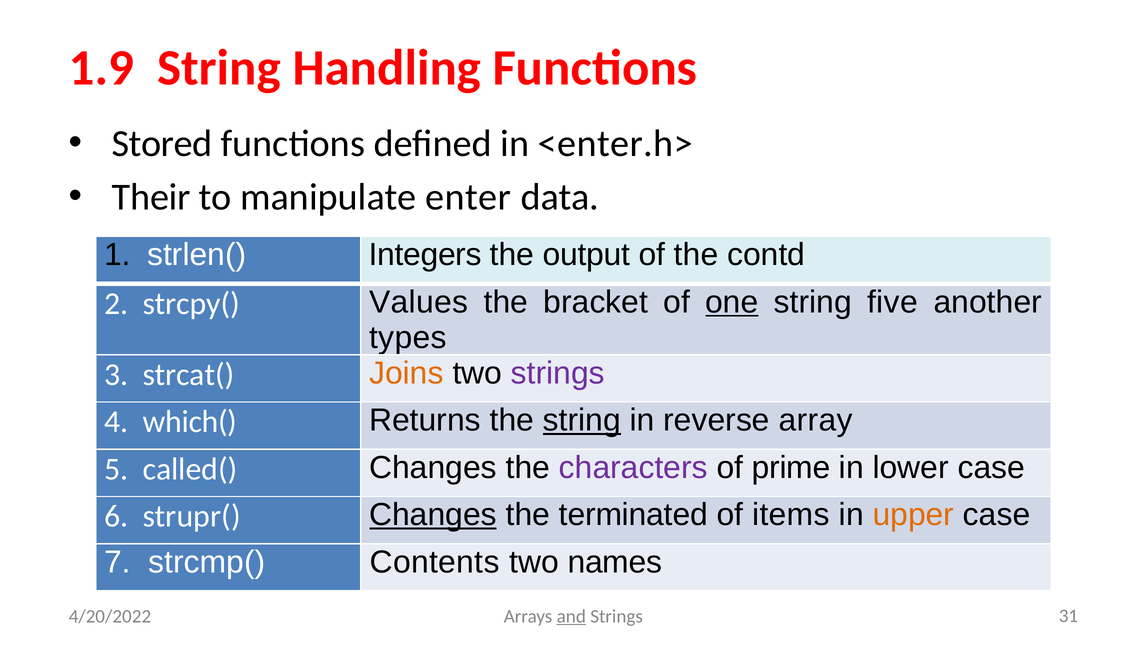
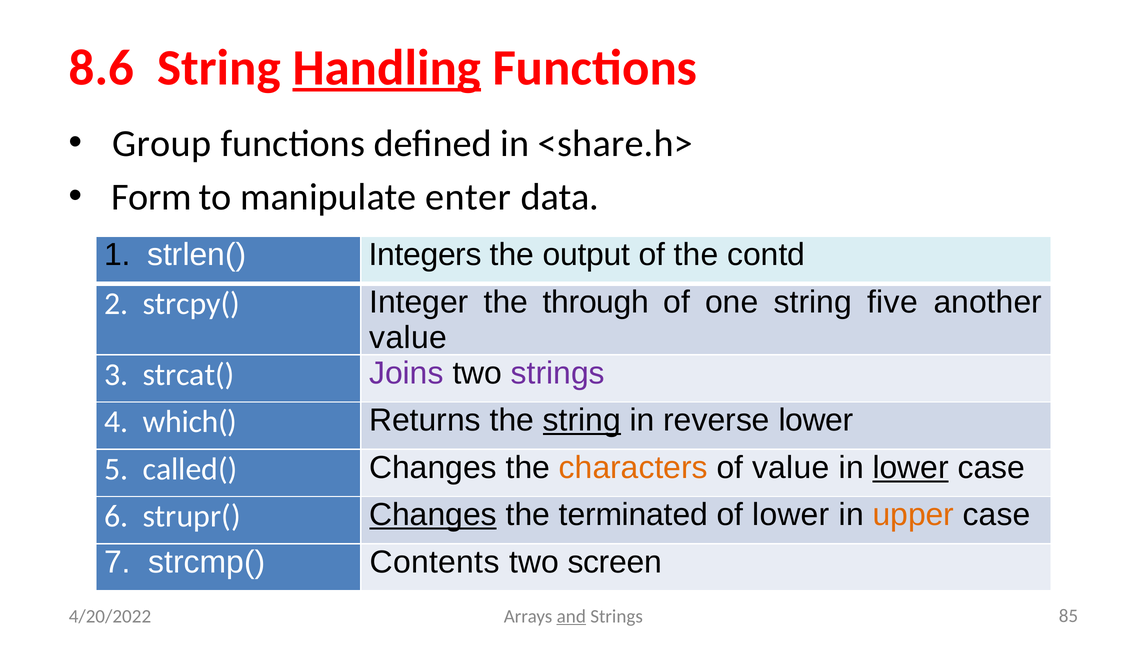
1.9: 1.9 -> 8.6
Handling underline: none -> present
Stored: Stored -> Group
<enter.h>: <enter.h> -> <share.h>
Their: Their -> Form
Values: Values -> Integer
bracket: bracket -> through
one underline: present -> none
types at (408, 338): types -> value
Joins colour: orange -> purple
reverse array: array -> lower
characters colour: purple -> orange
of prime: prime -> value
lower at (911, 468) underline: none -> present
of items: items -> lower
names: names -> screen
31: 31 -> 85
